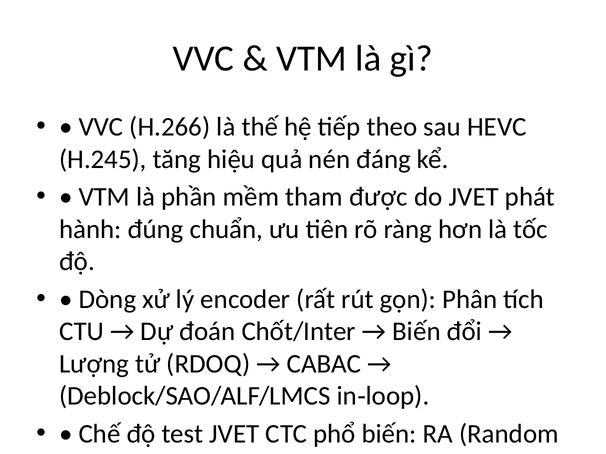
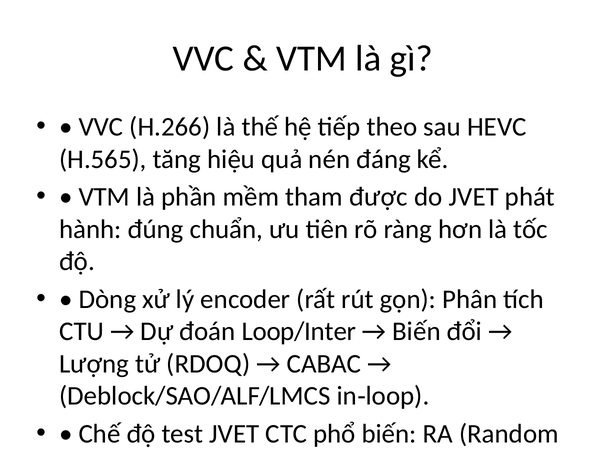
H.245: H.245 -> H.565
Chốt/Inter: Chốt/Inter -> Loop/Inter
